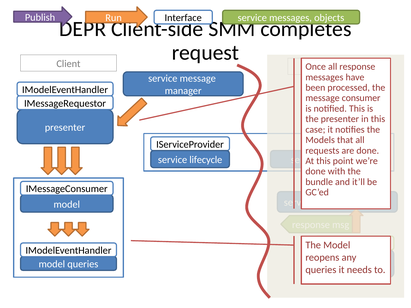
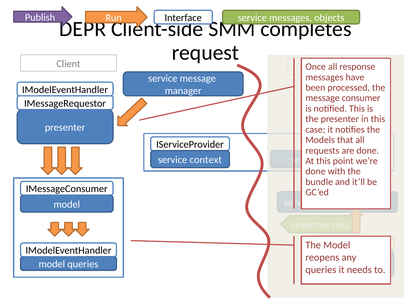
lifecycle: lifecycle -> context
